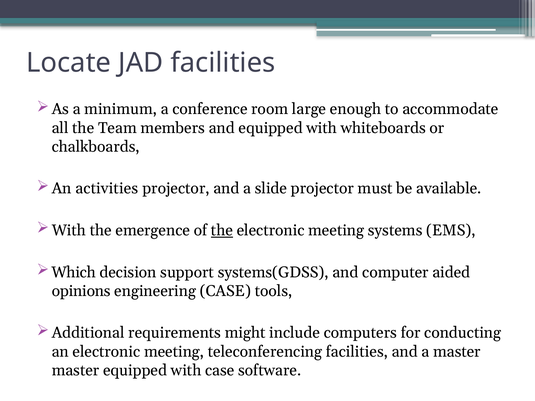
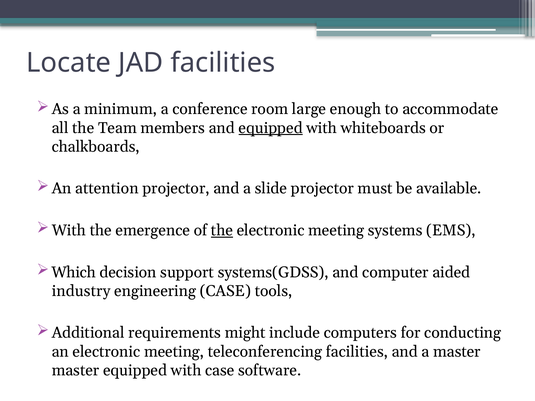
equipped at (271, 128) underline: none -> present
activities: activities -> attention
opinions: opinions -> industry
